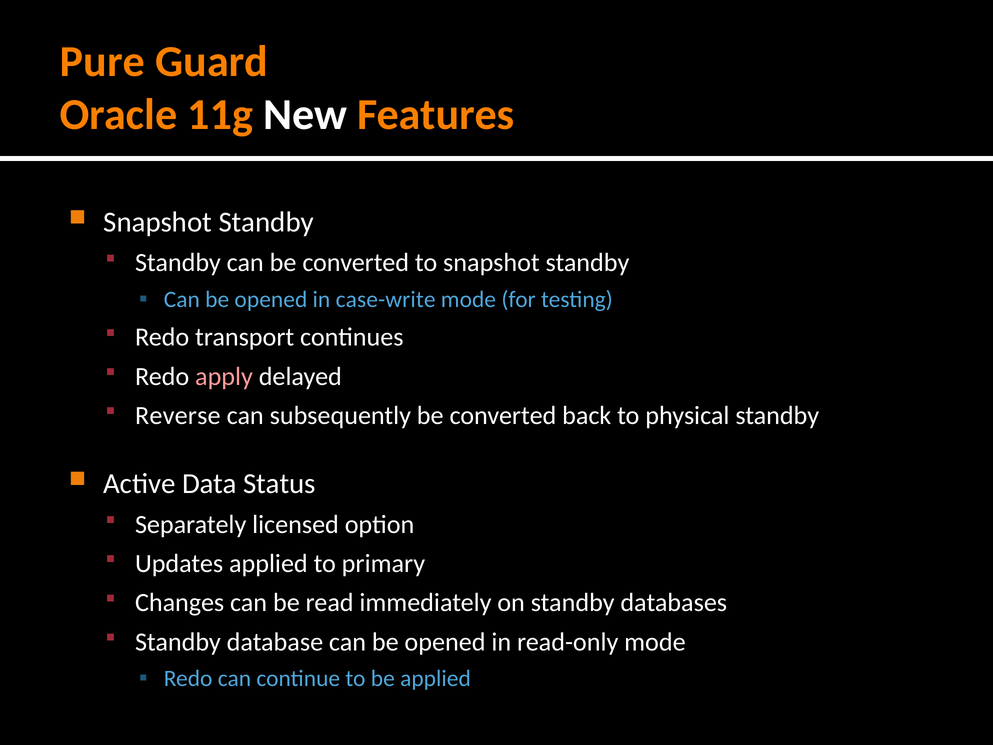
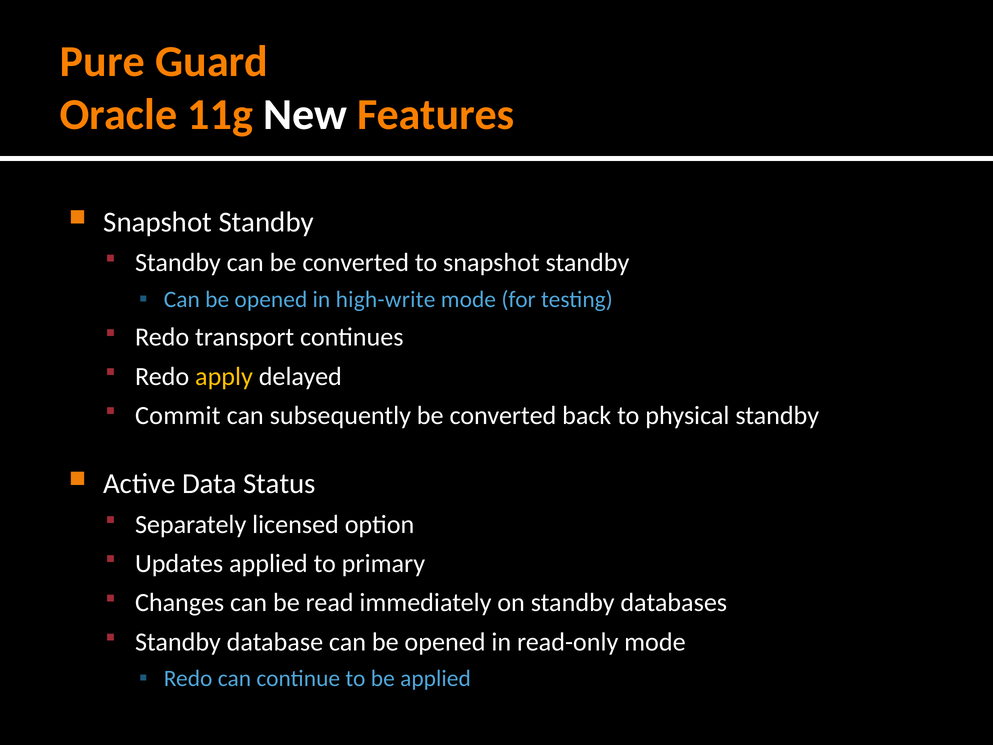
case-write: case-write -> high-write
apply colour: pink -> yellow
Reverse: Reverse -> Commit
